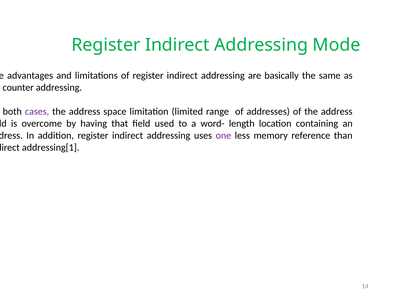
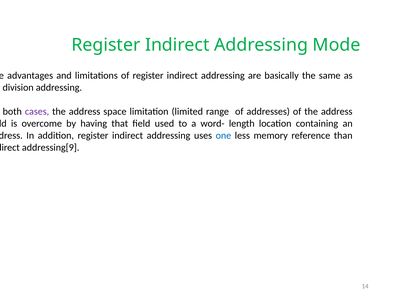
counter: counter -> division
one colour: purple -> blue
addressing[1: addressing[1 -> addressing[9
